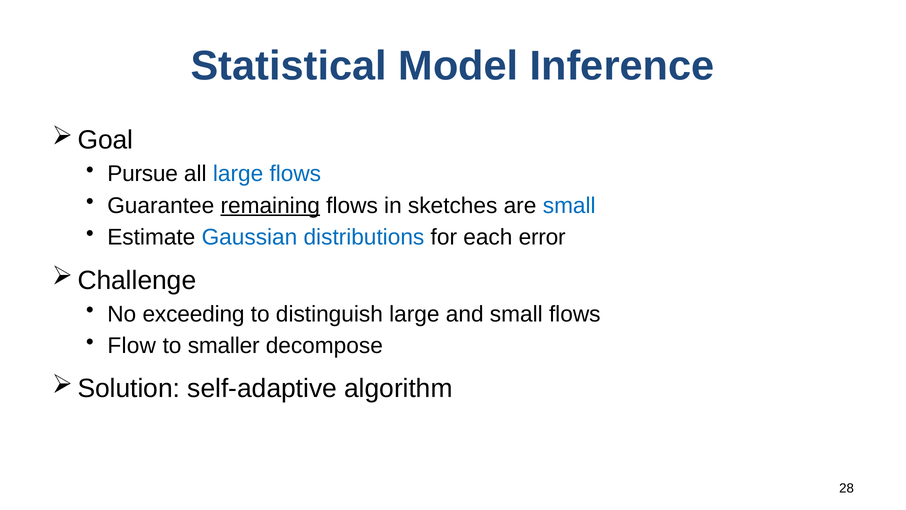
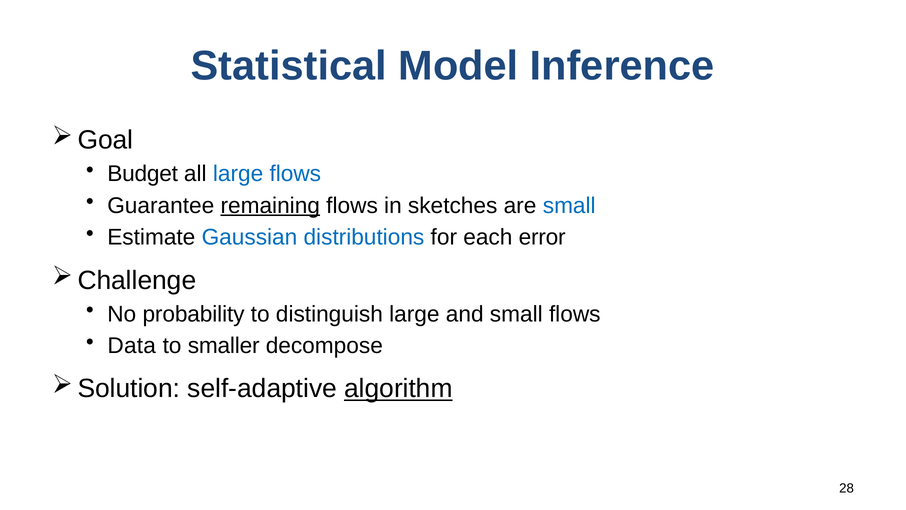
Pursue: Pursue -> Budget
exceeding: exceeding -> probability
Flow: Flow -> Data
algorithm underline: none -> present
